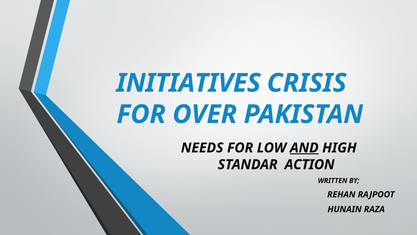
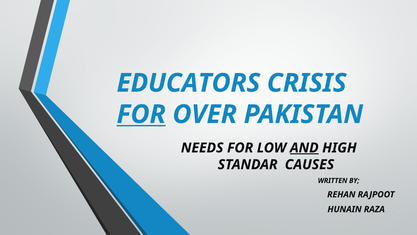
INITIATIVES: INITIATIVES -> EDUCATORS
FOR at (141, 114) underline: none -> present
ACTION: ACTION -> CAUSES
